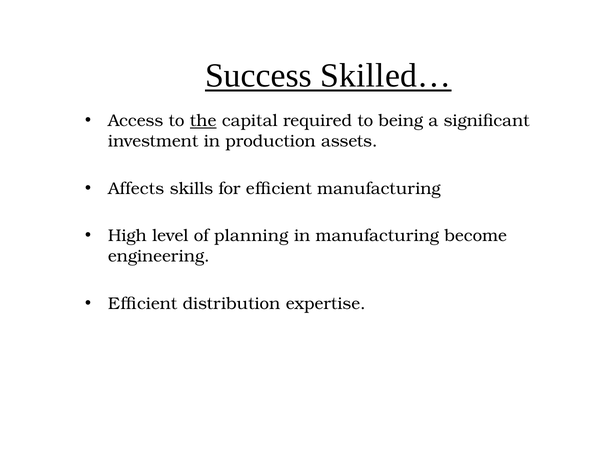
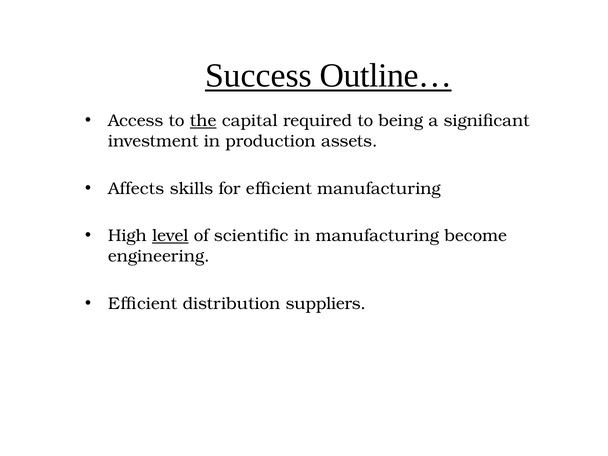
Skilled…: Skilled… -> Outline…
level underline: none -> present
planning: planning -> scientific
expertise: expertise -> suppliers
